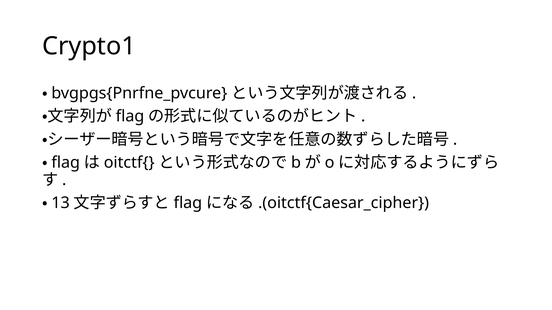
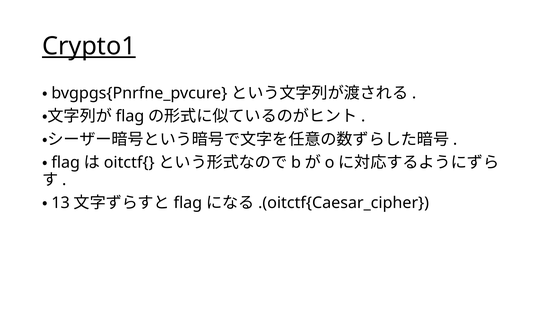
Crypto1 underline: none -> present
